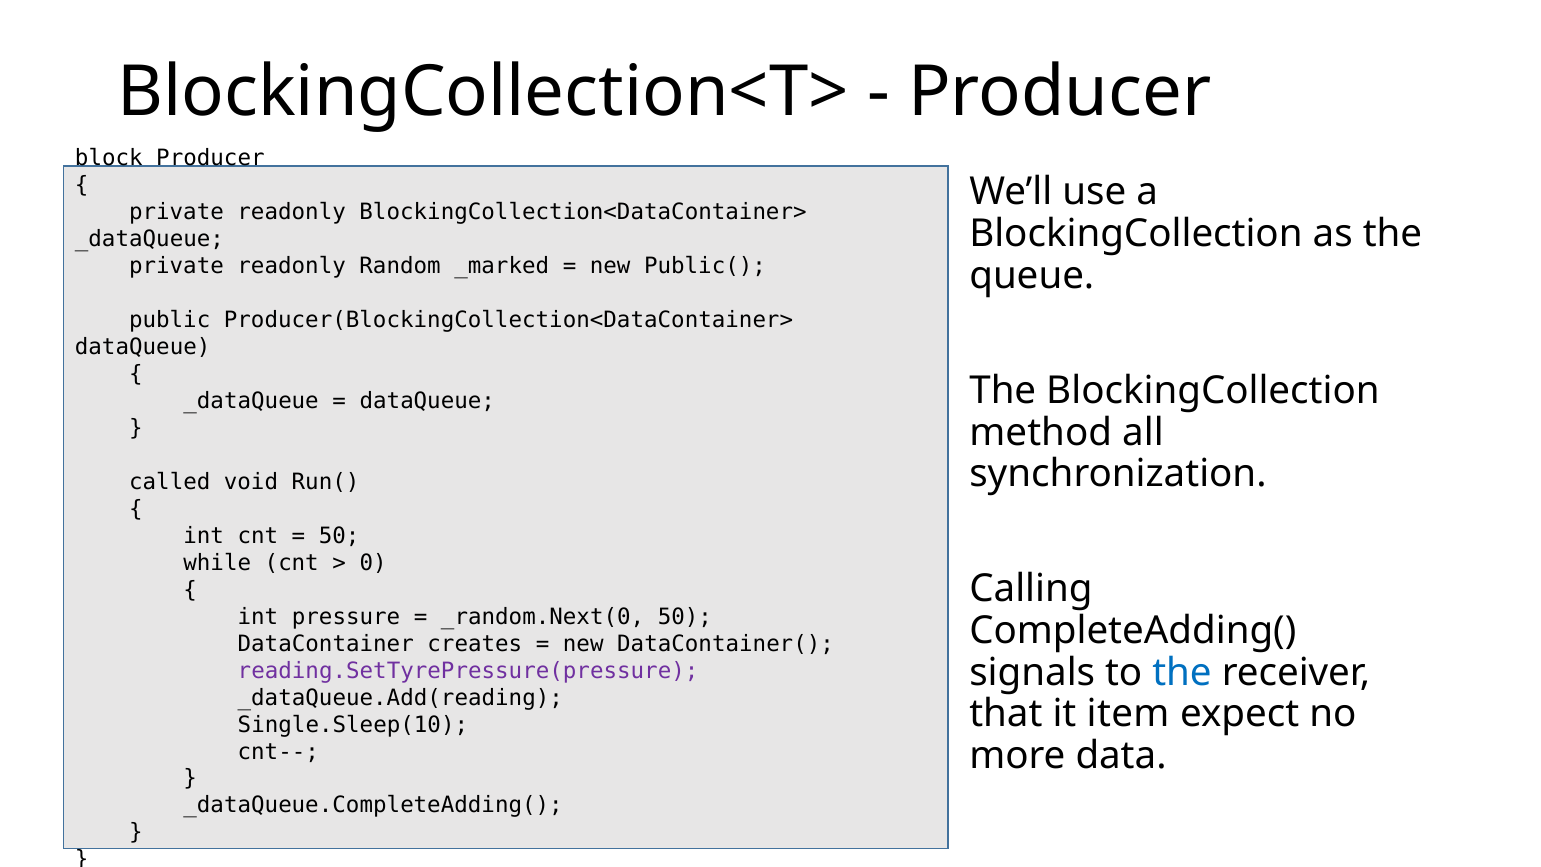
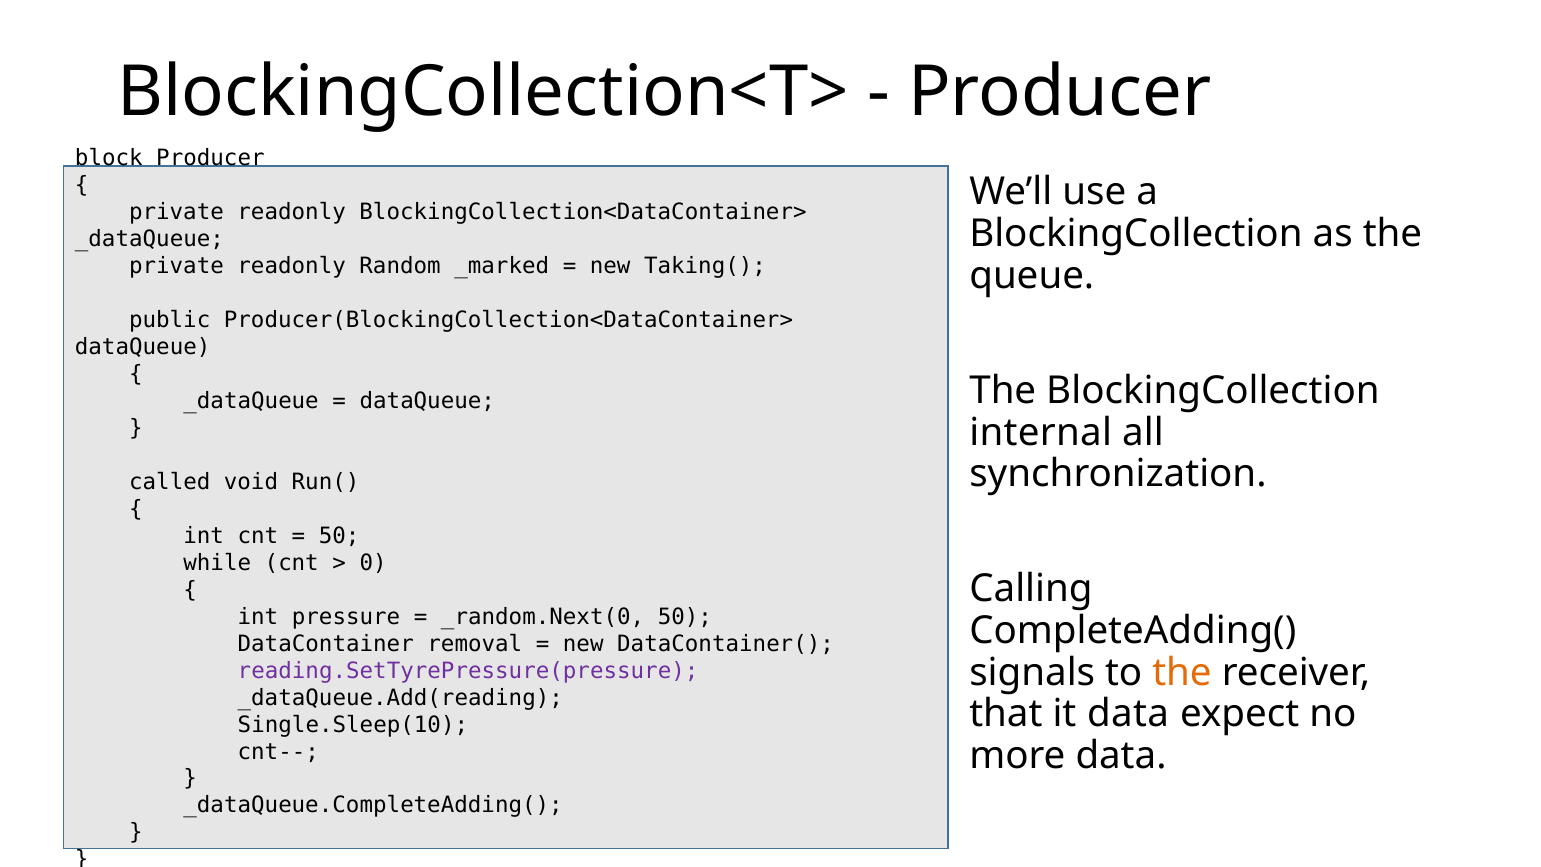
Public(: Public( -> Taking(
method: method -> internal
creates: creates -> removal
the at (1182, 672) colour: blue -> orange
it item: item -> data
